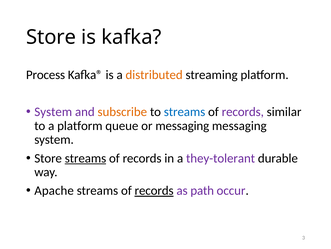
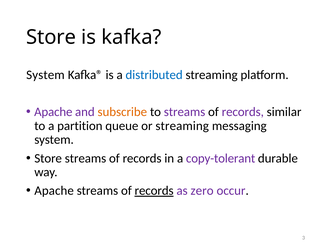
Process at (46, 75): Process -> System
distributed colour: orange -> blue
System at (53, 112): System -> Apache
streams at (185, 112) colour: blue -> purple
a platform: platform -> partition
or messaging: messaging -> streaming
streams at (85, 158) underline: present -> none
they-tolerant: they-tolerant -> copy-tolerant
path: path -> zero
